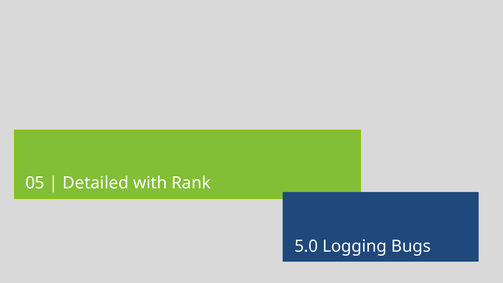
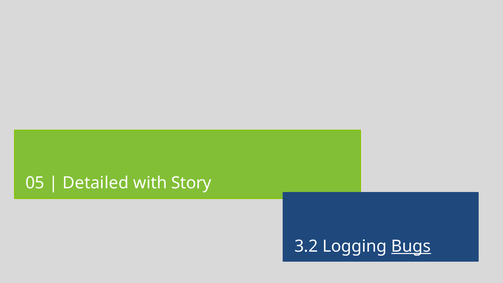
Rank: Rank -> Story
5.0: 5.0 -> 3.2
Bugs underline: none -> present
